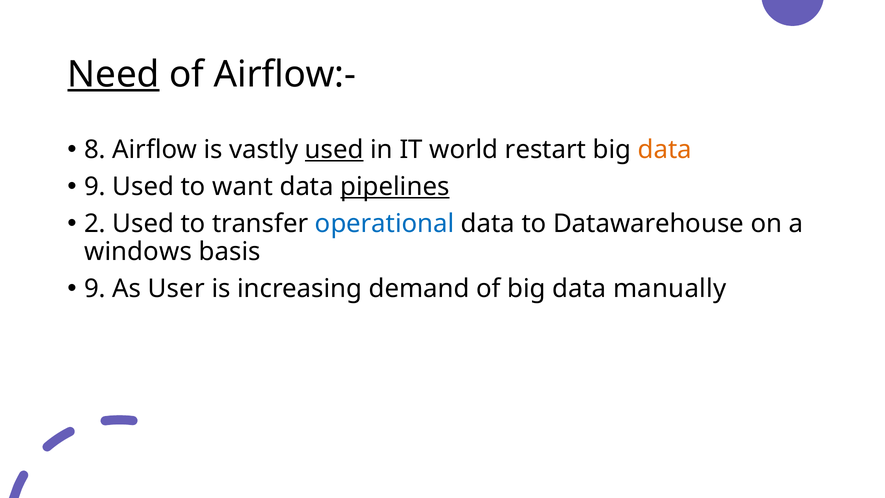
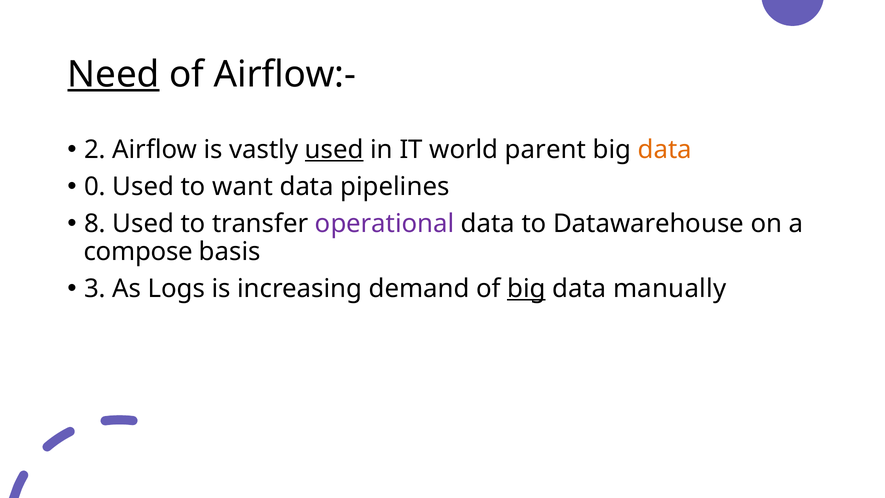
8: 8 -> 2
restart: restart -> parent
9 at (95, 187): 9 -> 0
pipelines underline: present -> none
2: 2 -> 8
operational colour: blue -> purple
windows: windows -> compose
9 at (95, 289): 9 -> 3
User: User -> Logs
big at (526, 289) underline: none -> present
